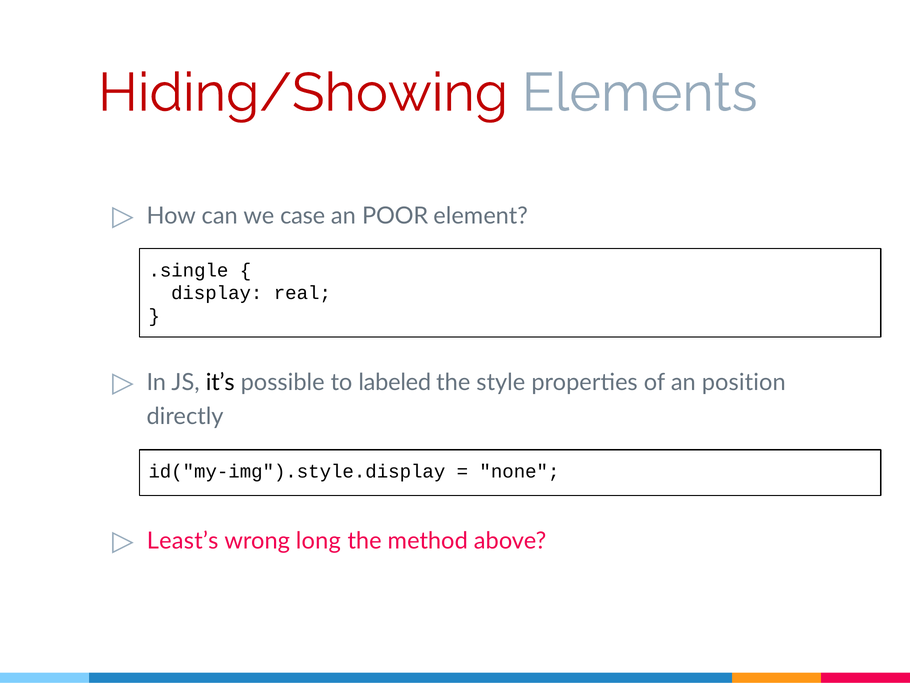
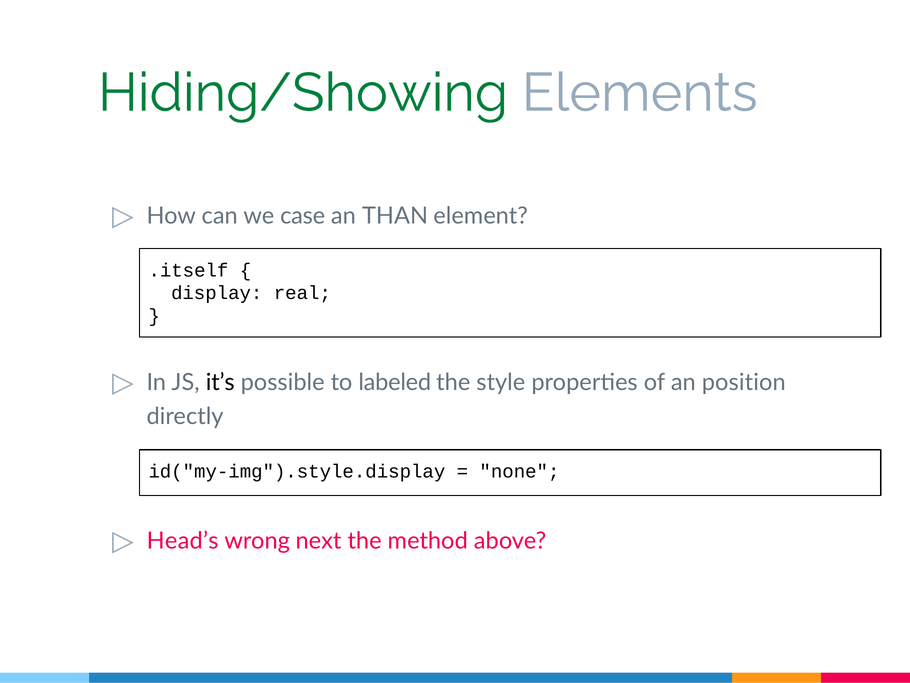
Hiding/Showing colour: red -> green
POOR: POOR -> THAN
.single: .single -> .itself
Least’s: Least’s -> Head’s
long: long -> next
